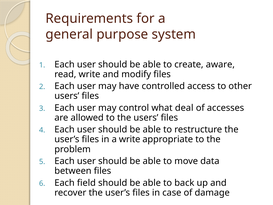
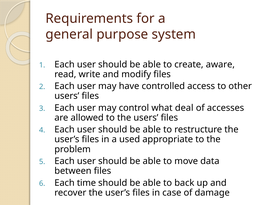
a write: write -> used
field: field -> time
